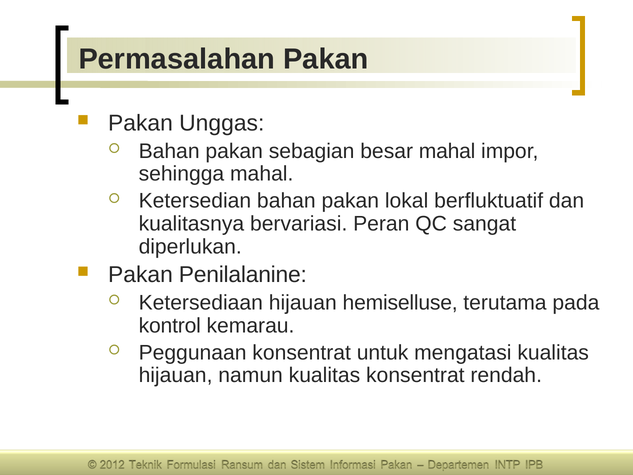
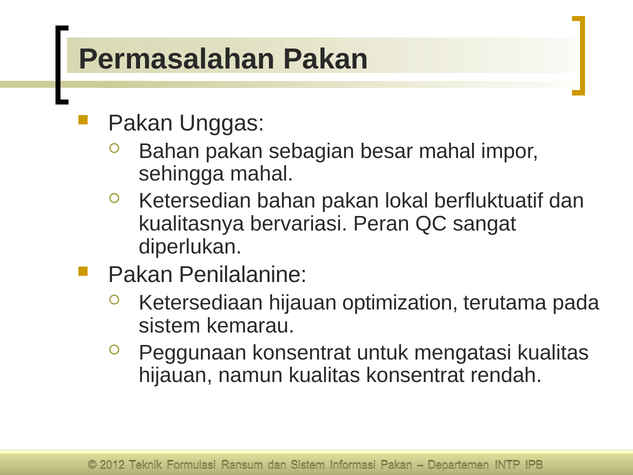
hemiselluse: hemiselluse -> optimization
kontrol: kontrol -> sistem
